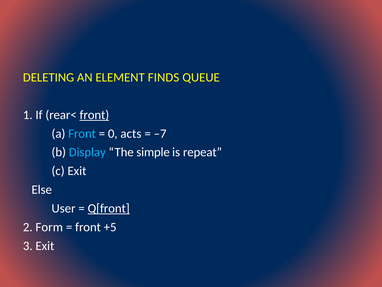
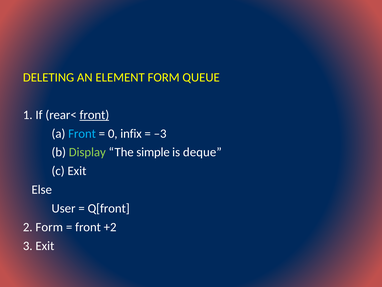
ELEMENT FINDS: FINDS -> FORM
acts: acts -> infix
–7: –7 -> –3
Display colour: light blue -> light green
repeat: repeat -> deque
Q[front underline: present -> none
+5: +5 -> +2
